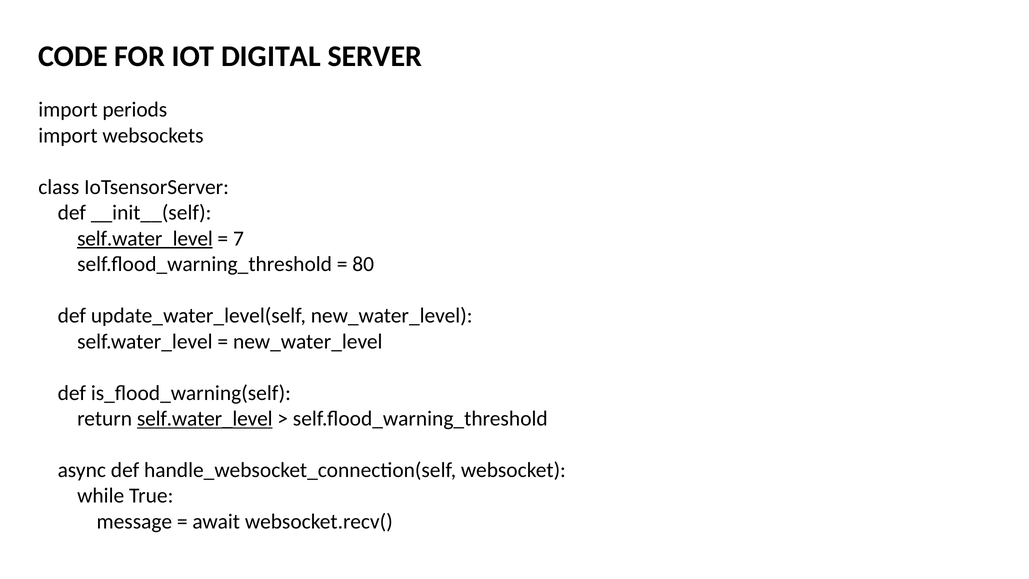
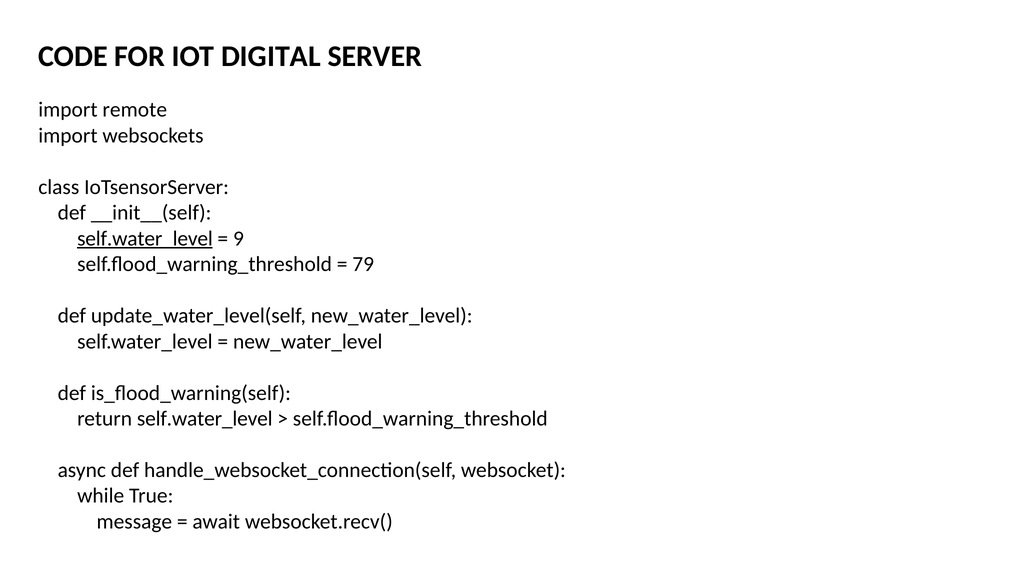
periods: periods -> remote
7: 7 -> 9
80: 80 -> 79
self.water_level at (205, 419) underline: present -> none
